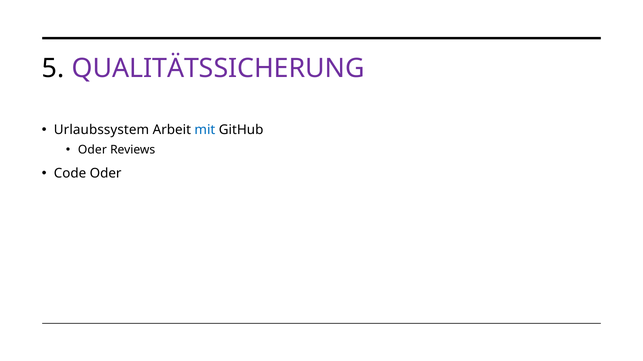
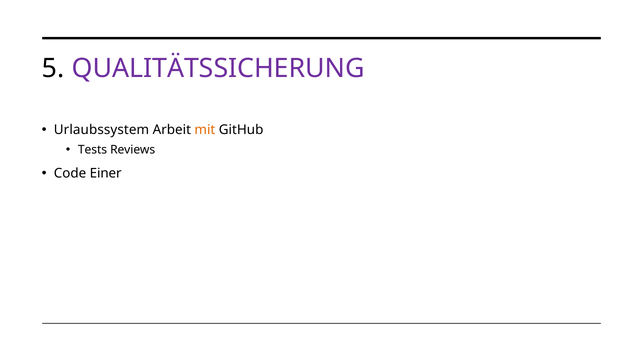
mit colour: blue -> orange
Oder at (92, 150): Oder -> Tests
Code Oder: Oder -> Einer
